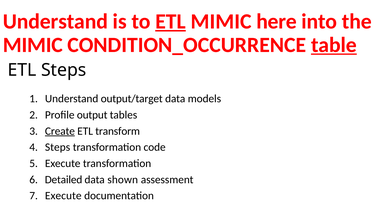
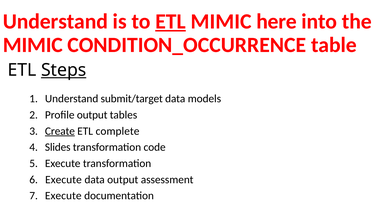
table underline: present -> none
Steps at (64, 70) underline: none -> present
output/target: output/target -> submit/target
transform: transform -> complete
Steps at (58, 147): Steps -> Slides
Detailed at (64, 179): Detailed -> Execute
data shown: shown -> output
